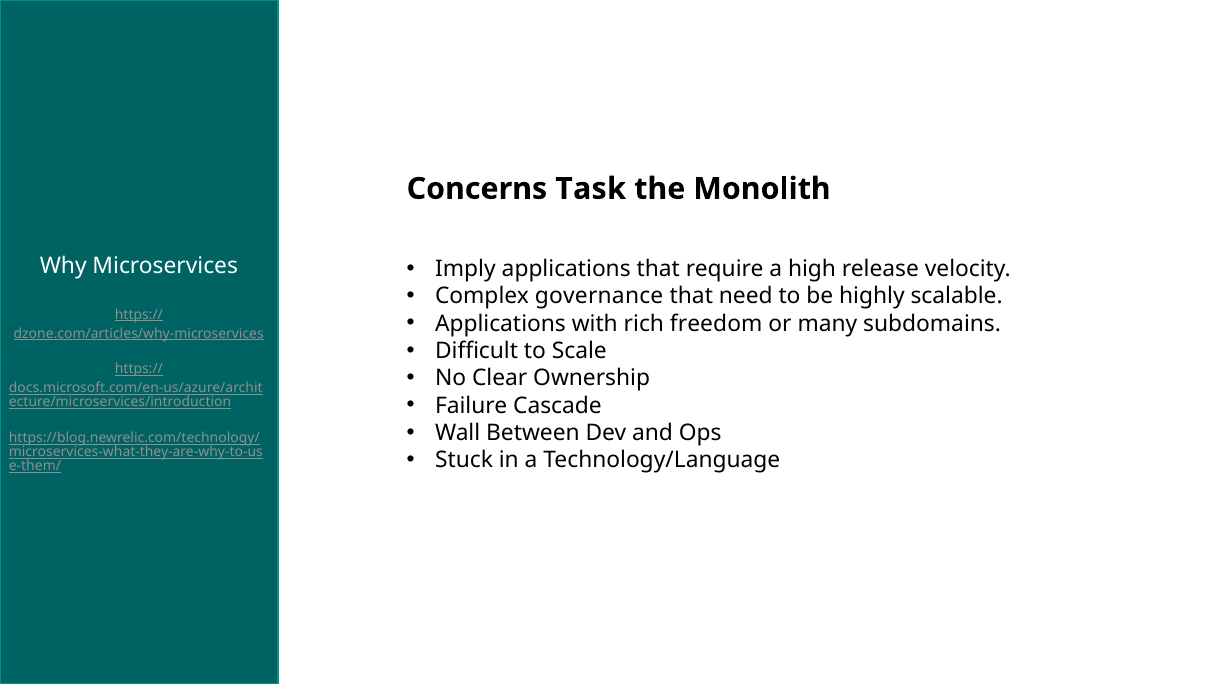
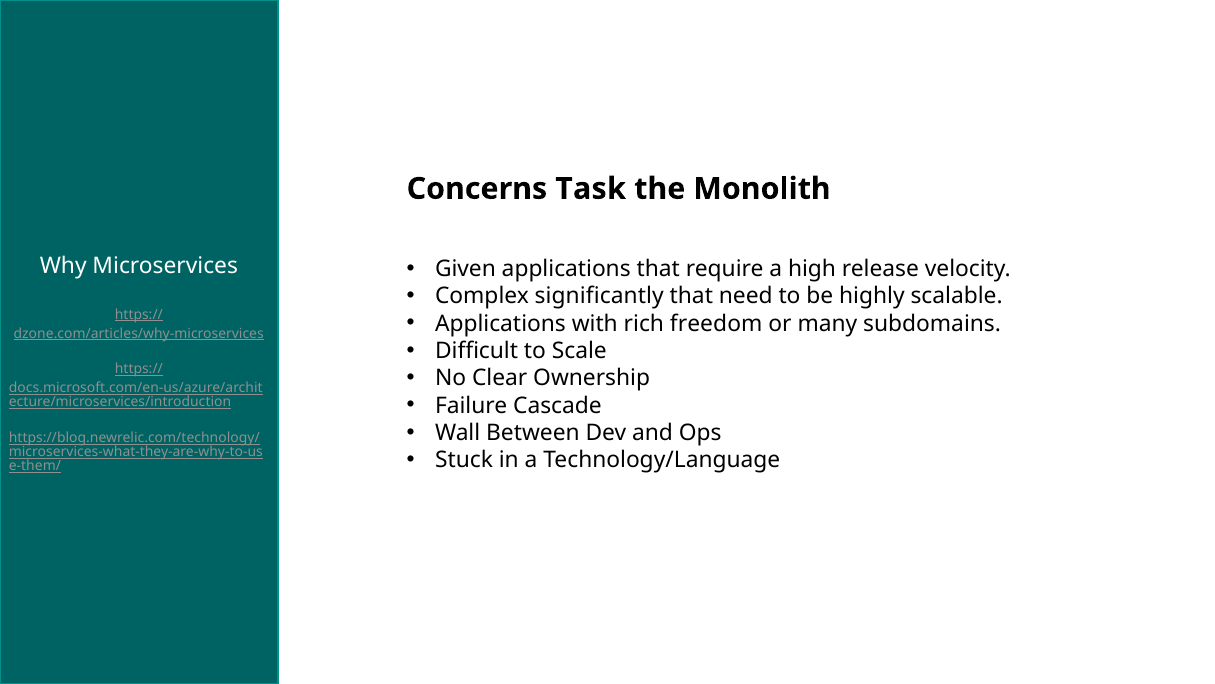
Imply: Imply -> Given
governance: governance -> significantly
